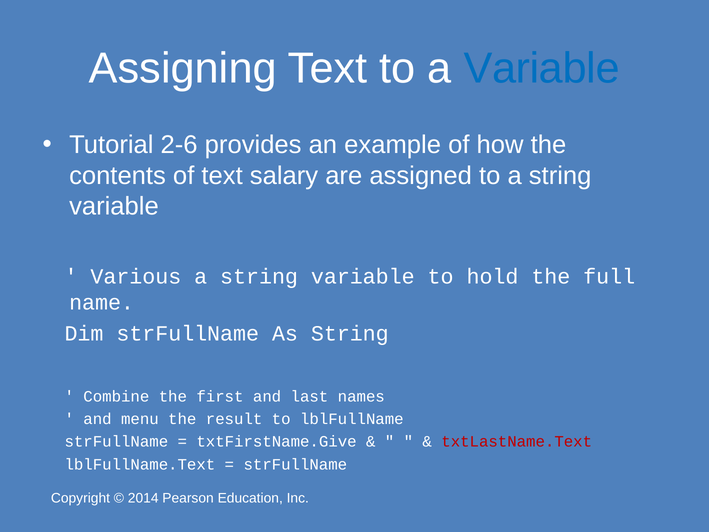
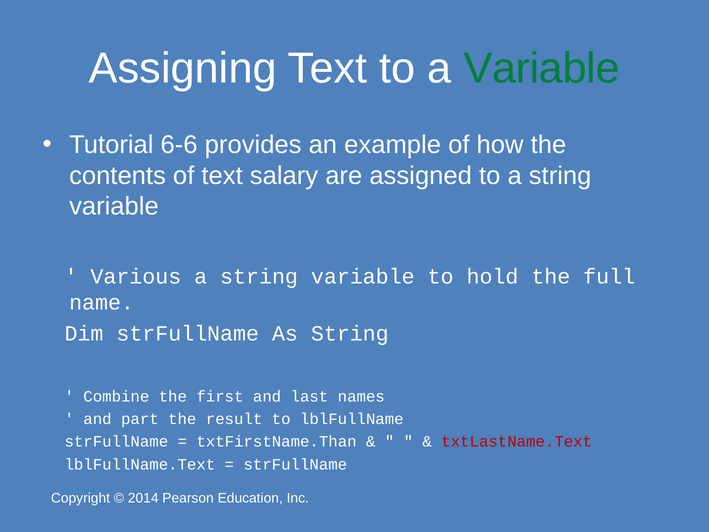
Variable at (542, 69) colour: blue -> green
2-6: 2-6 -> 6-6
menu: menu -> part
txtFirstName.Give: txtFirstName.Give -> txtFirstName.Than
